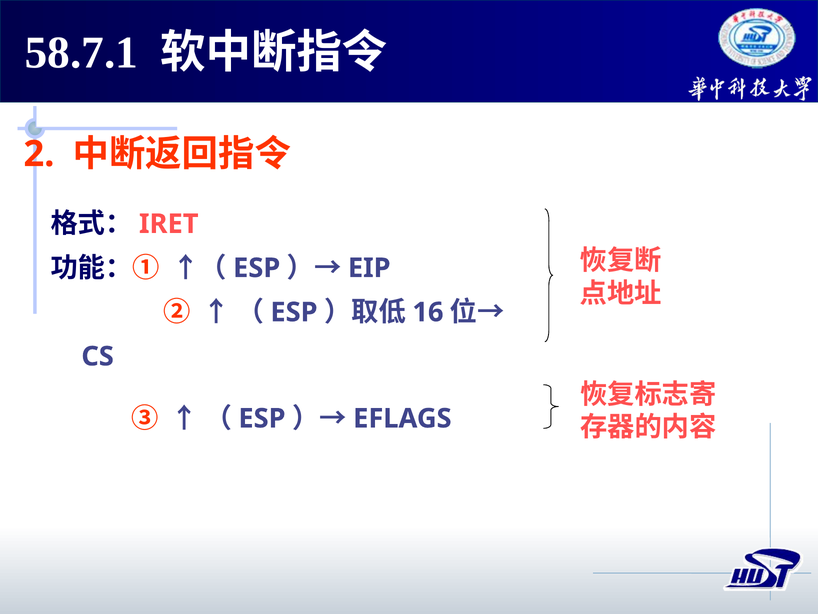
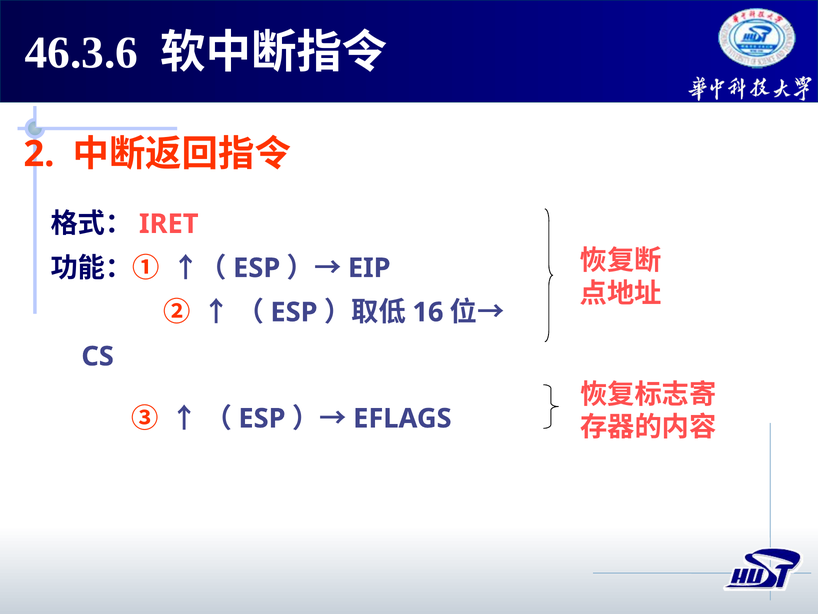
58.7.1: 58.7.1 -> 46.3.6
